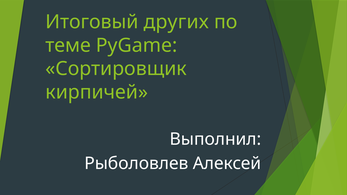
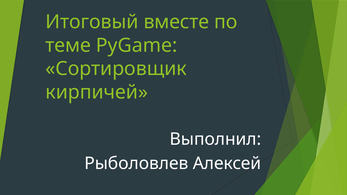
других: других -> вместе
